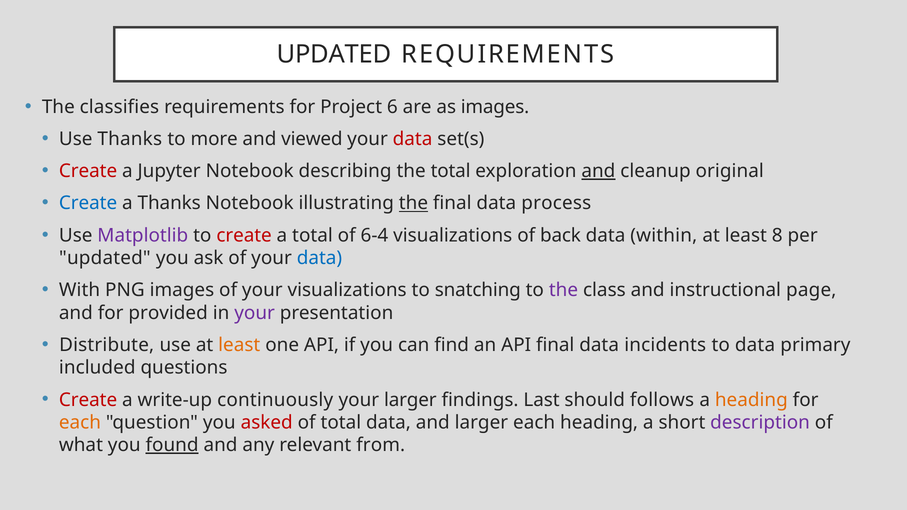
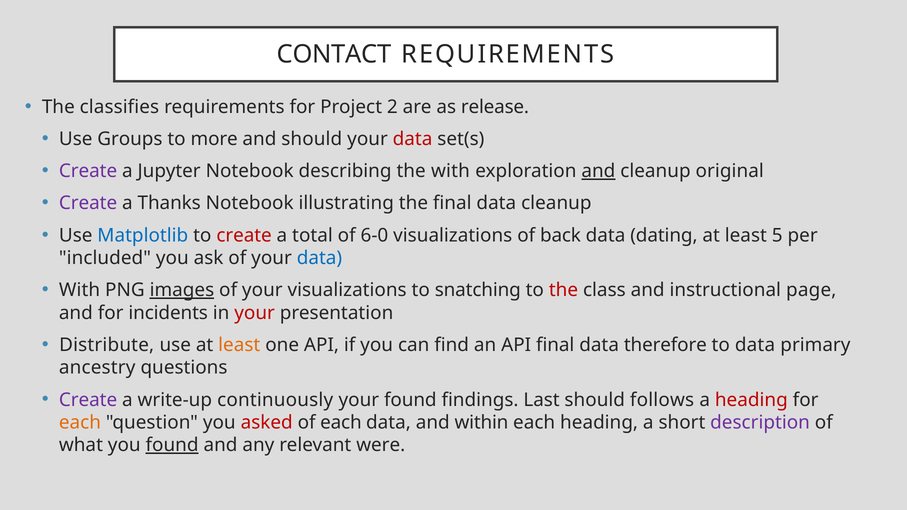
UPDATED at (334, 54): UPDATED -> CONTACT
6: 6 -> 2
as images: images -> release
Use Thanks: Thanks -> Groups
and viewed: viewed -> should
Create at (88, 171) colour: red -> purple
the total: total -> with
Create at (88, 203) colour: blue -> purple
the at (413, 203) underline: present -> none
data process: process -> cleanup
Matplotlib colour: purple -> blue
6-4: 6-4 -> 6-0
within: within -> dating
8: 8 -> 5
updated at (105, 258): updated -> included
images at (182, 290) underline: none -> present
the at (563, 290) colour: purple -> red
provided: provided -> incidents
your at (255, 313) colour: purple -> red
incidents: incidents -> therefore
included: included -> ancestry
Create at (88, 400) colour: red -> purple
your larger: larger -> found
heading at (751, 400) colour: orange -> red
of total: total -> each
and larger: larger -> within
from: from -> were
